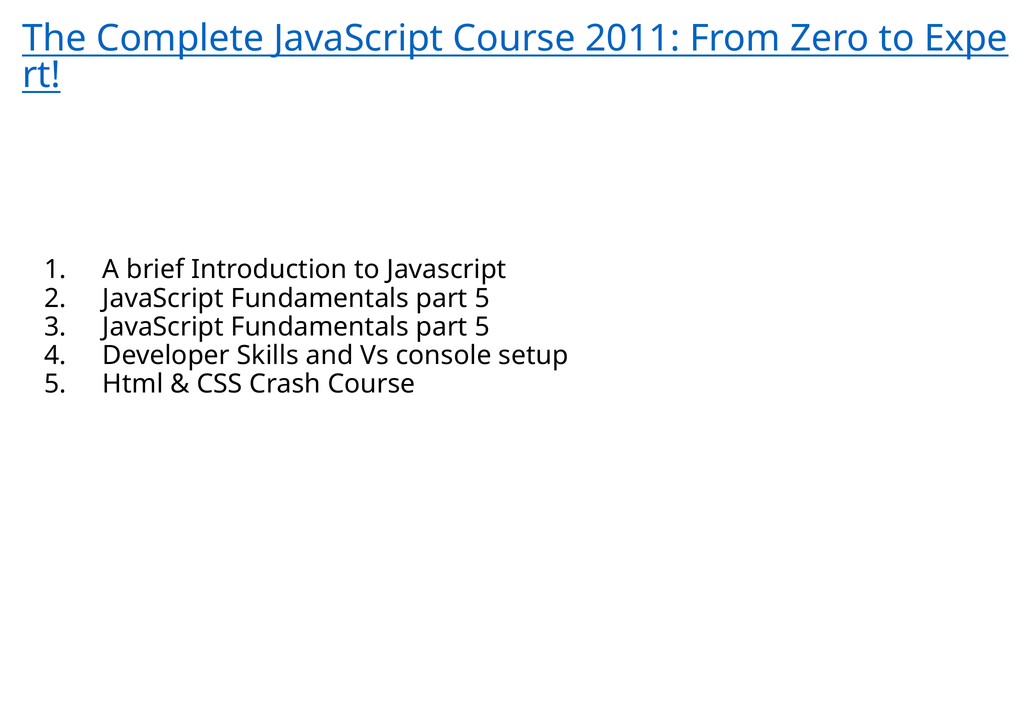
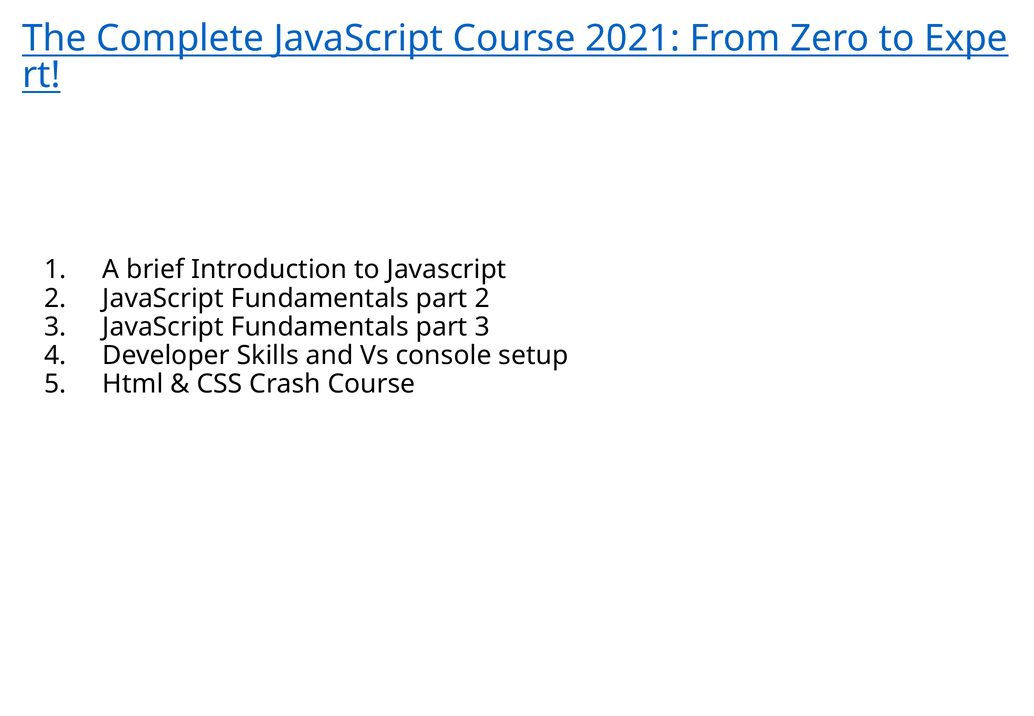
2011: 2011 -> 2021
5 at (482, 298): 5 -> 2
5 at (482, 327): 5 -> 3
